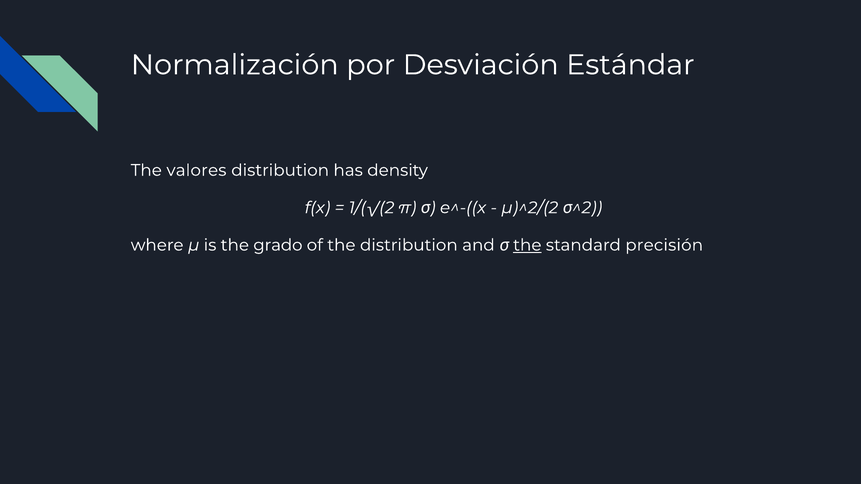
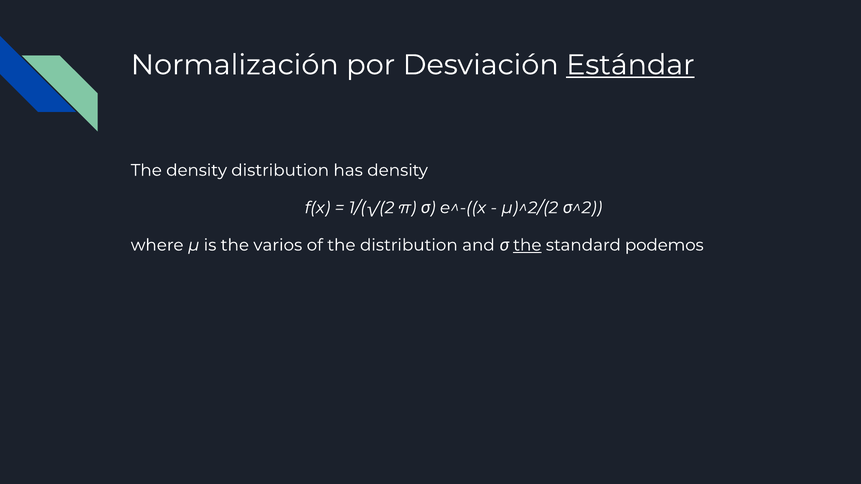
Estándar underline: none -> present
The valores: valores -> density
grado: grado -> varios
precisión: precisión -> podemos
